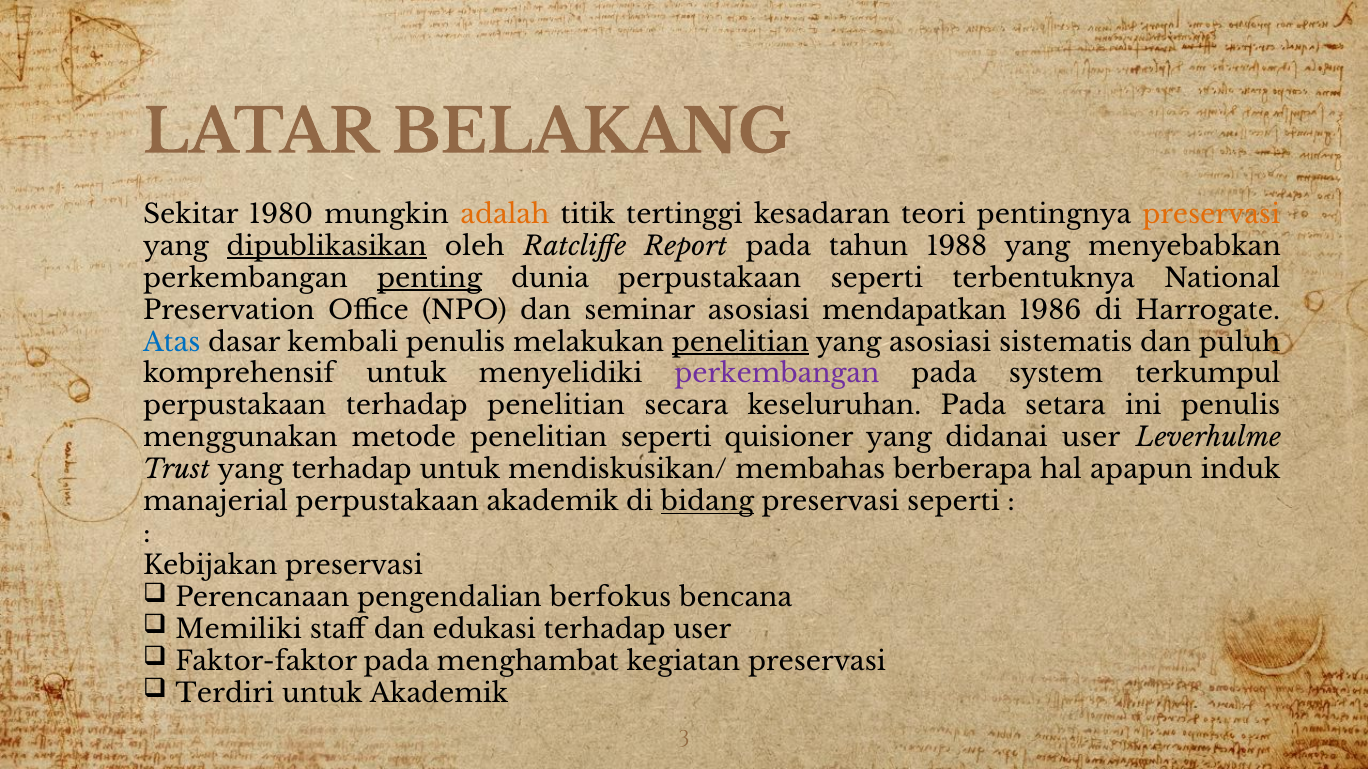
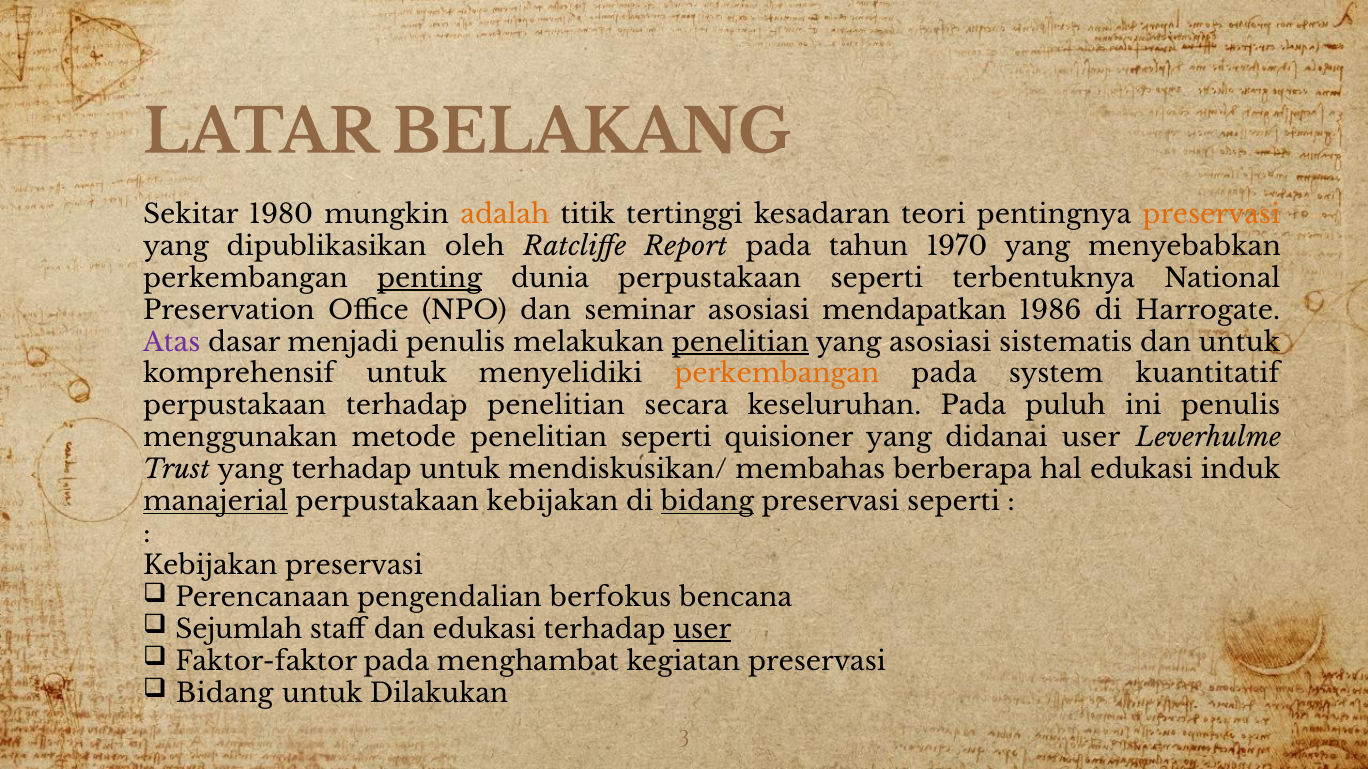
dipublikasikan underline: present -> none
1988: 1988 -> 1970
Atas colour: blue -> purple
kembali: kembali -> menjadi
dan puluh: puluh -> untuk
perkembangan at (777, 374) colour: purple -> orange
terkumpul: terkumpul -> kuantitatif
setara: setara -> puluh
hal apapun: apapun -> edukasi
manajerial underline: none -> present
perpustakaan akademik: akademik -> kebijakan
Memiliki: Memiliki -> Sejumlah
user at (702, 630) underline: none -> present
Terdiri at (225, 694): Terdiri -> Bidang
untuk Akademik: Akademik -> Dilakukan
